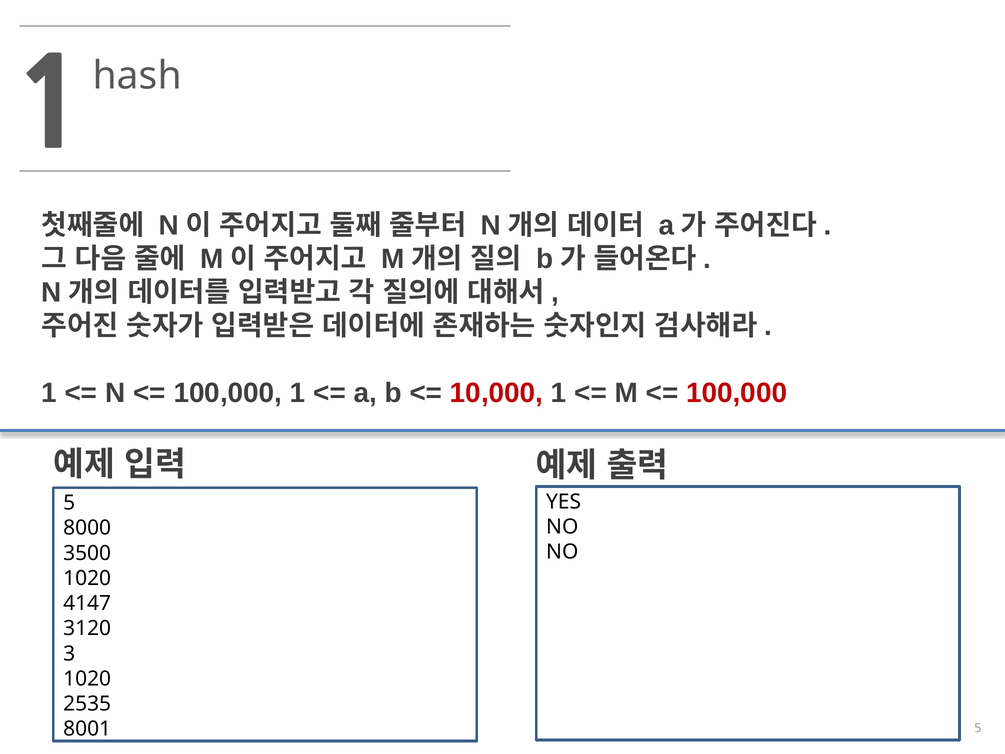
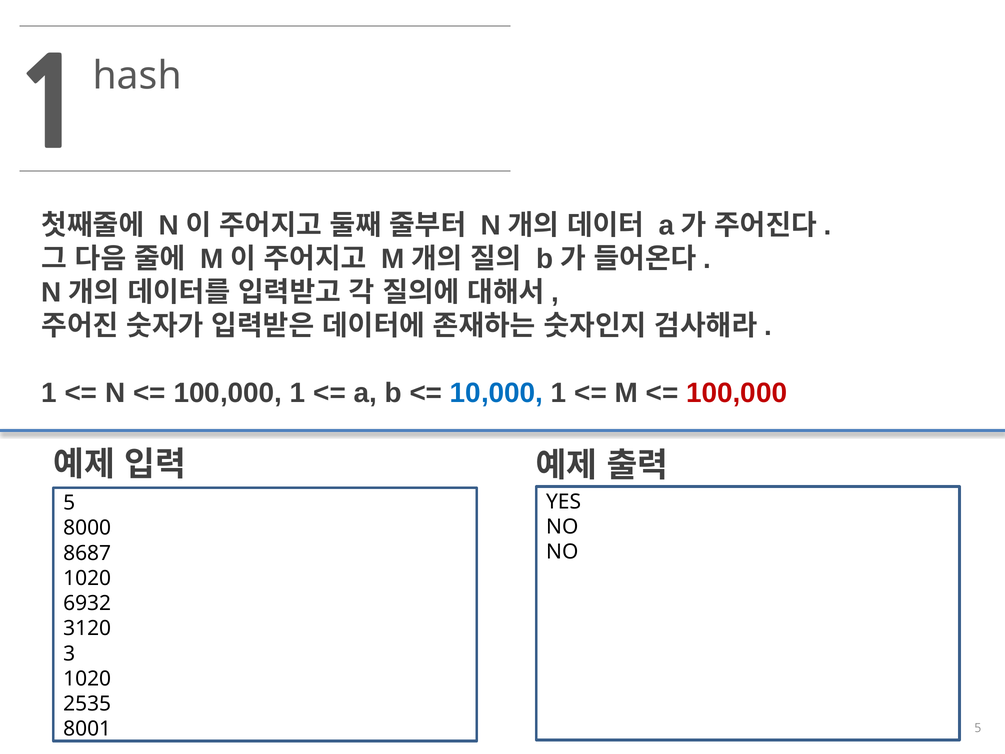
10,000 colour: red -> blue
3500: 3500 -> 8687
4147: 4147 -> 6932
